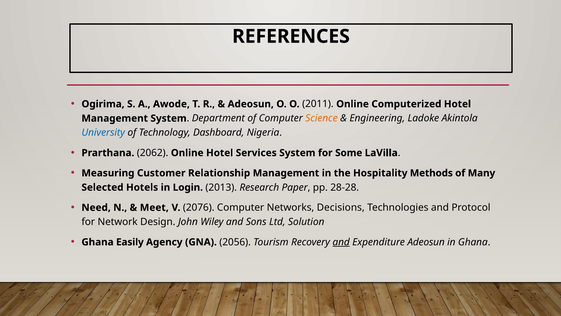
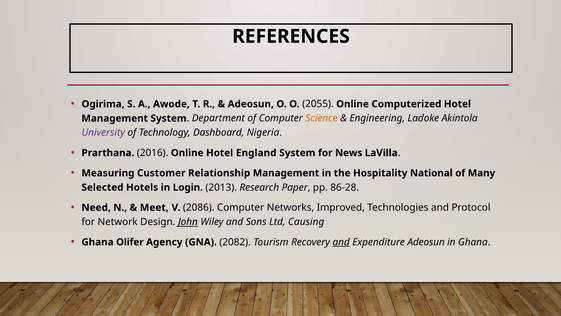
2011: 2011 -> 2055
University colour: blue -> purple
2062: 2062 -> 2016
Services: Services -> England
Some: Some -> News
Methods: Methods -> National
28-28: 28-28 -> 86-28
2076: 2076 -> 2086
Decisions: Decisions -> Improved
John underline: none -> present
Solution: Solution -> Causing
Easily: Easily -> Olifer
2056: 2056 -> 2082
